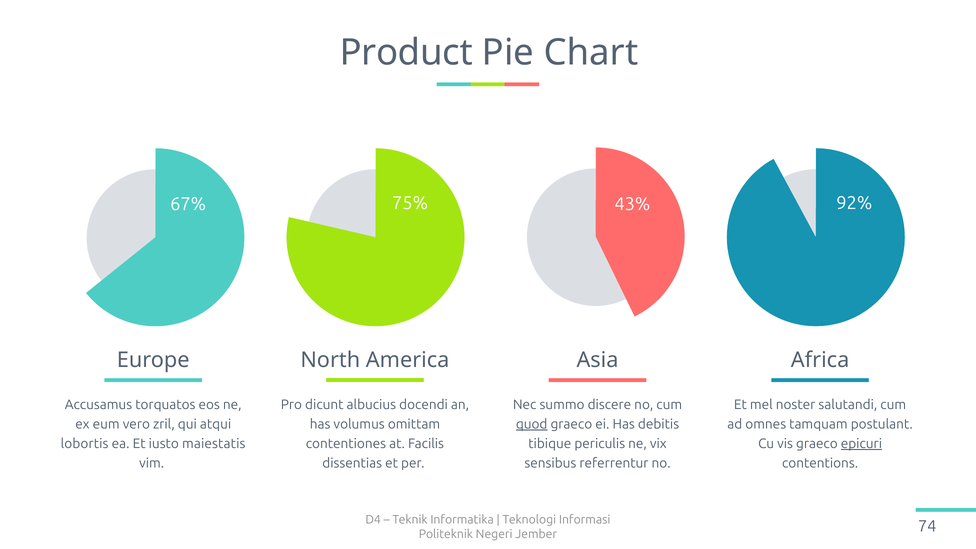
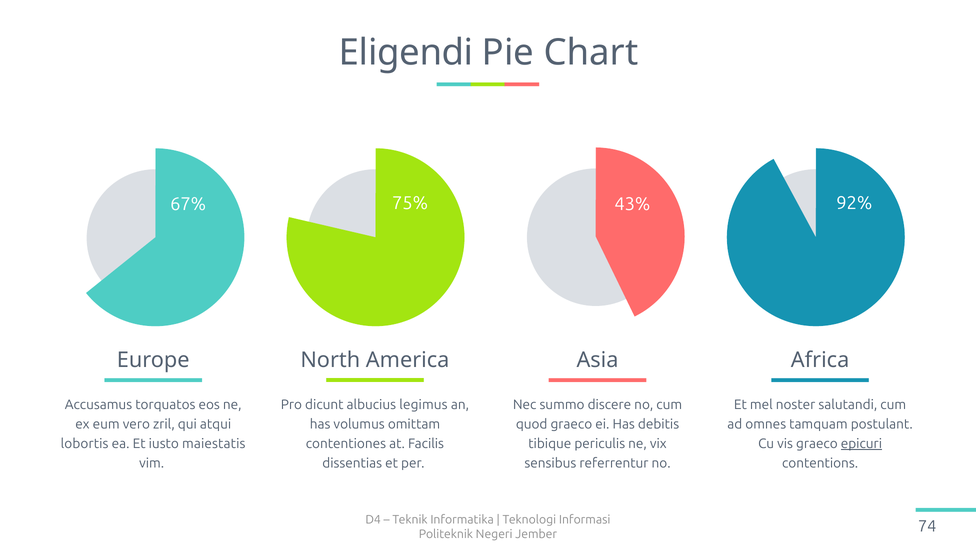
Product: Product -> Eligendi
docendi: docendi -> legimus
quod underline: present -> none
